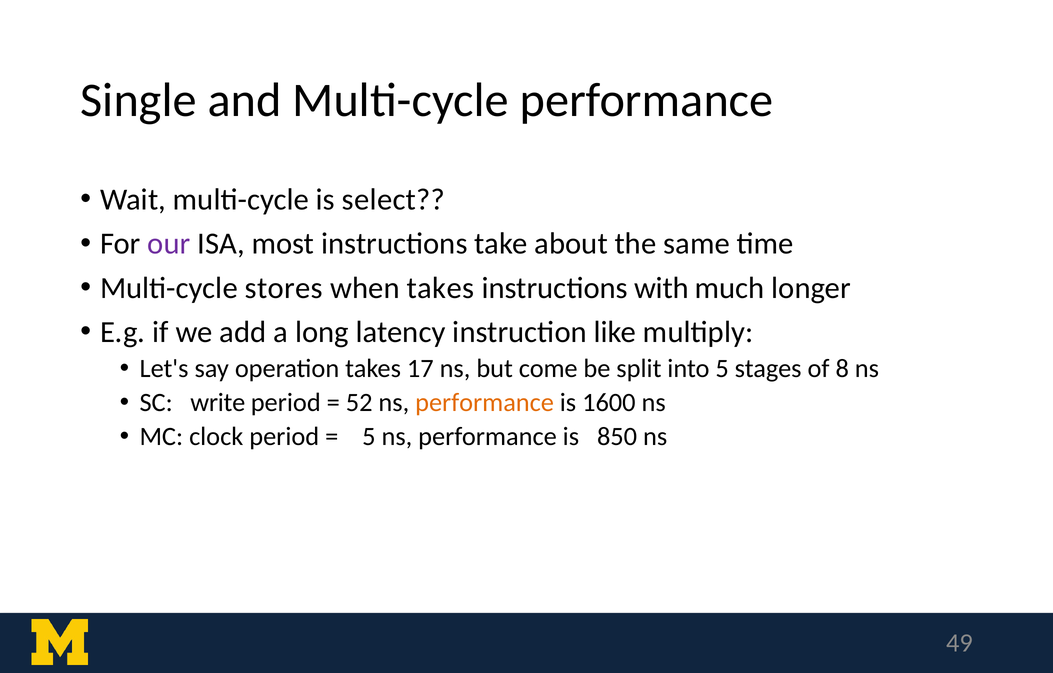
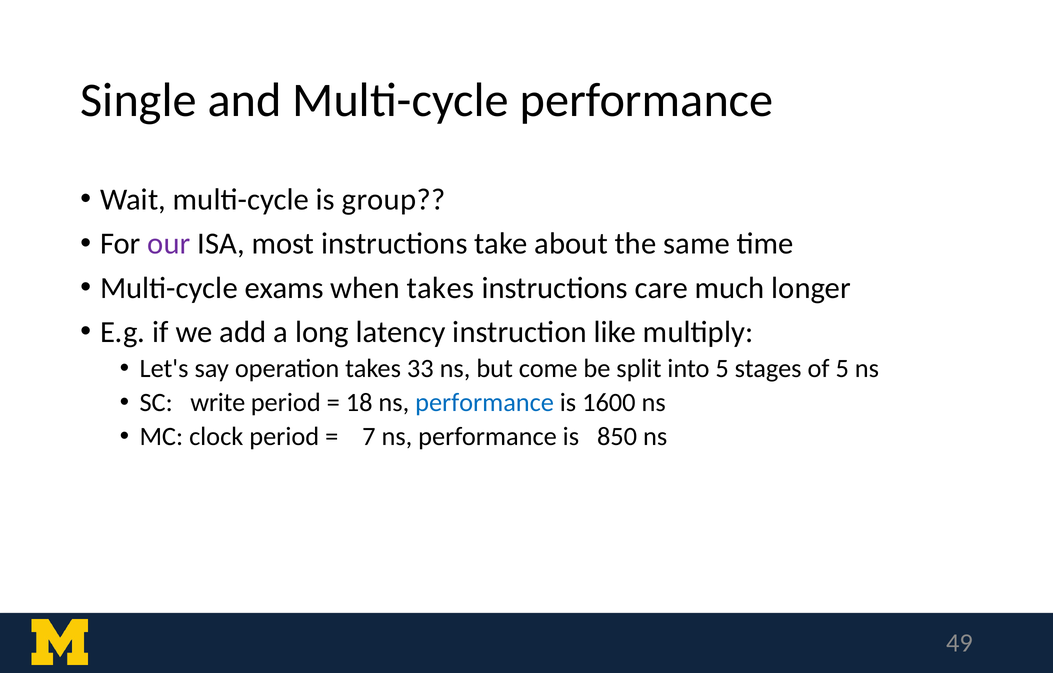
select: select -> group
stores: stores -> exams
with: with -> care
17: 17 -> 33
of 8: 8 -> 5
52: 52 -> 18
performance at (485, 402) colour: orange -> blue
5 at (369, 436): 5 -> 7
